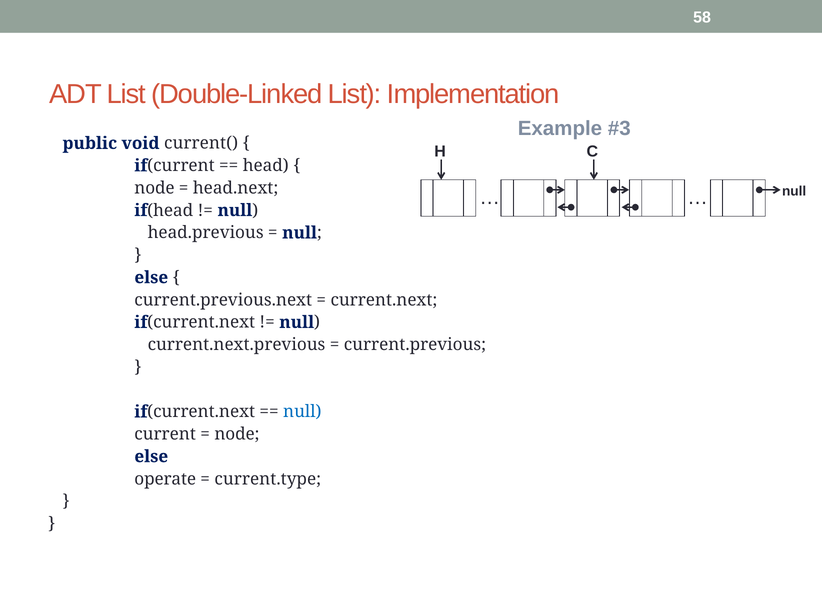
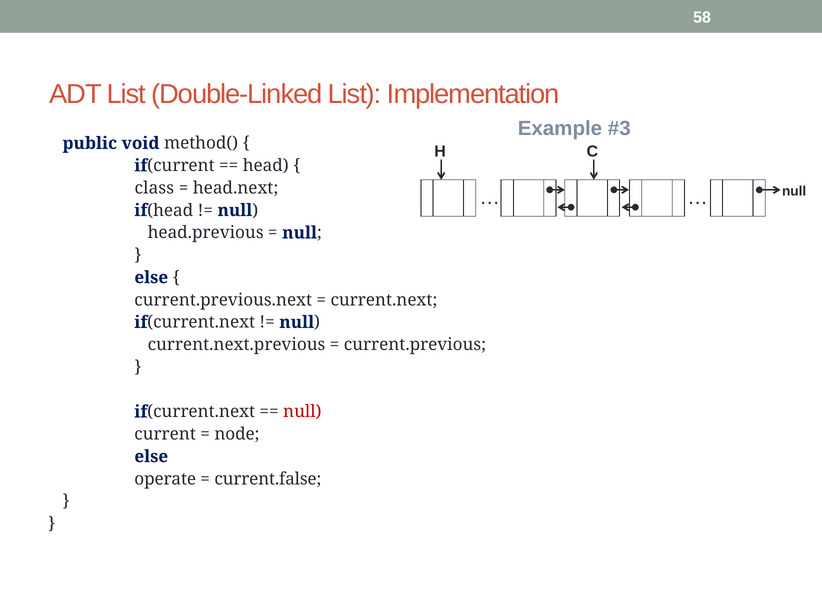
current(: current( -> method(
node at (154, 188): node -> class
null at (302, 412) colour: blue -> red
current.type: current.type -> current.false
